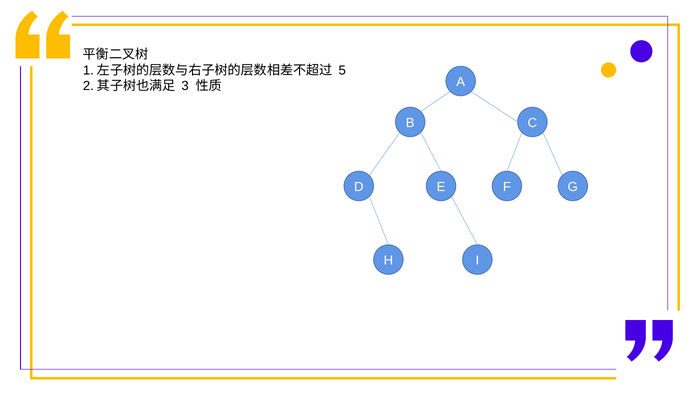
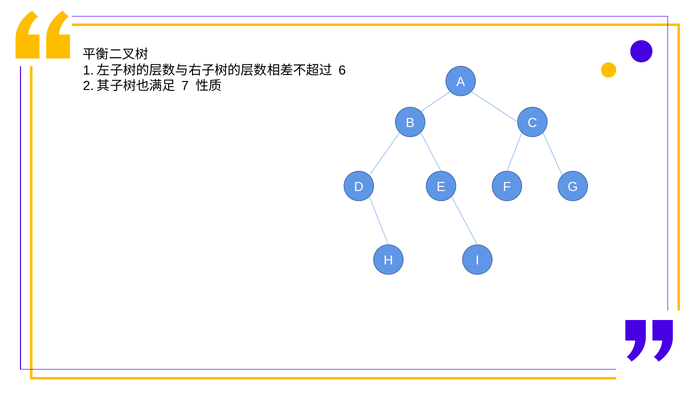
5: 5 -> 6
3: 3 -> 7
